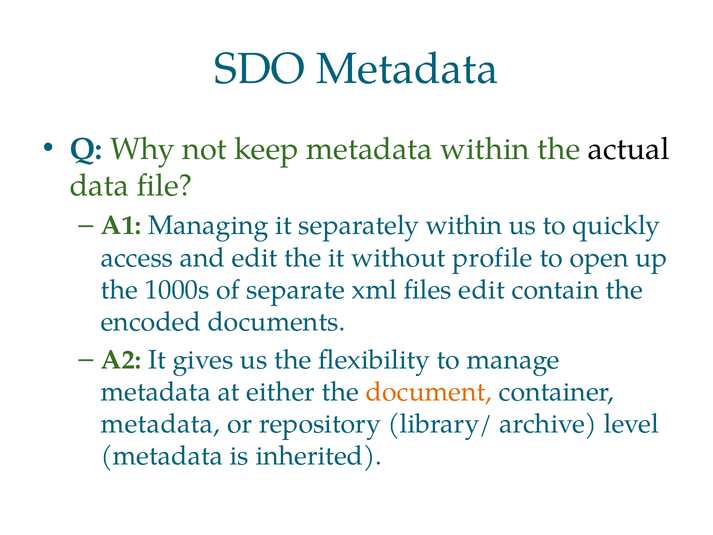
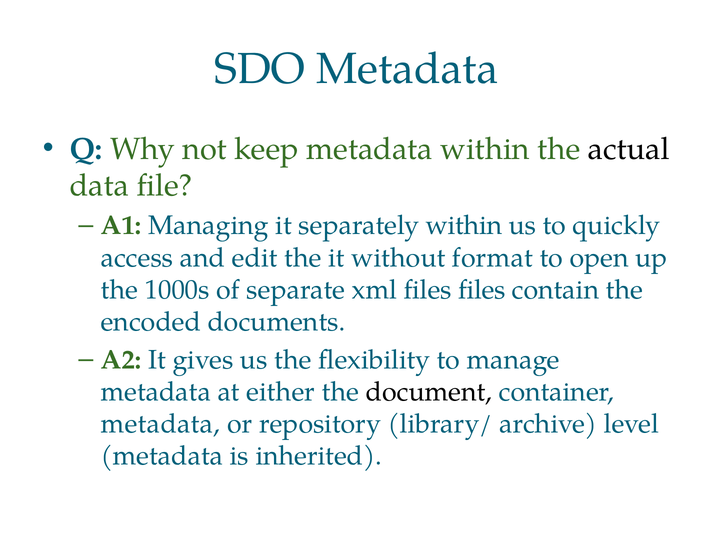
profile: profile -> format
files edit: edit -> files
document colour: orange -> black
